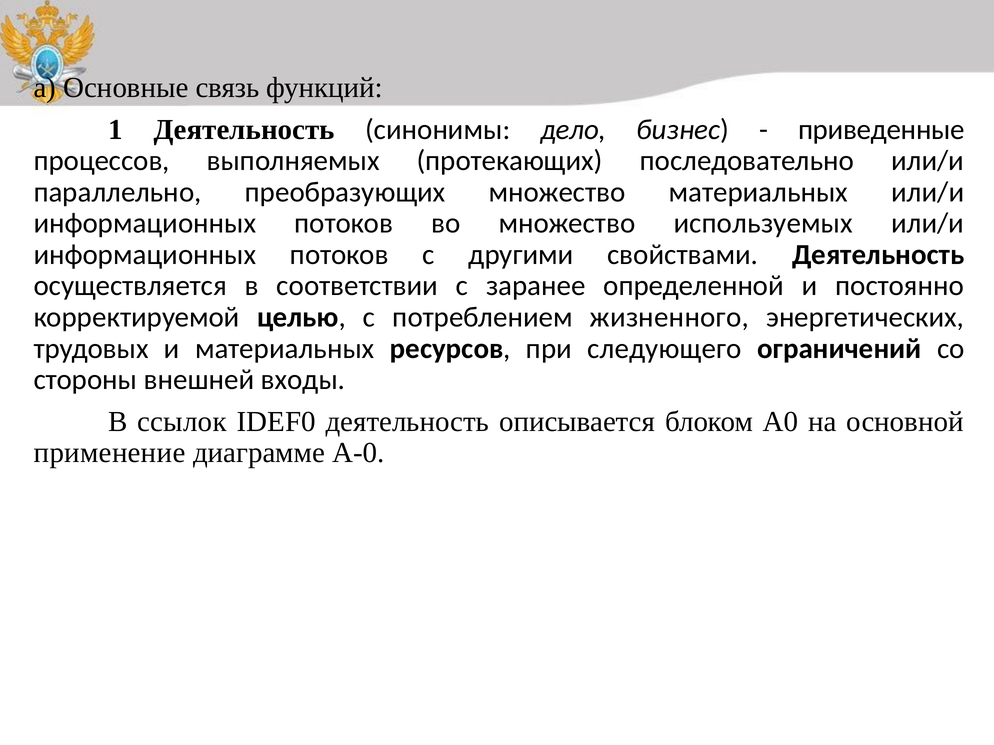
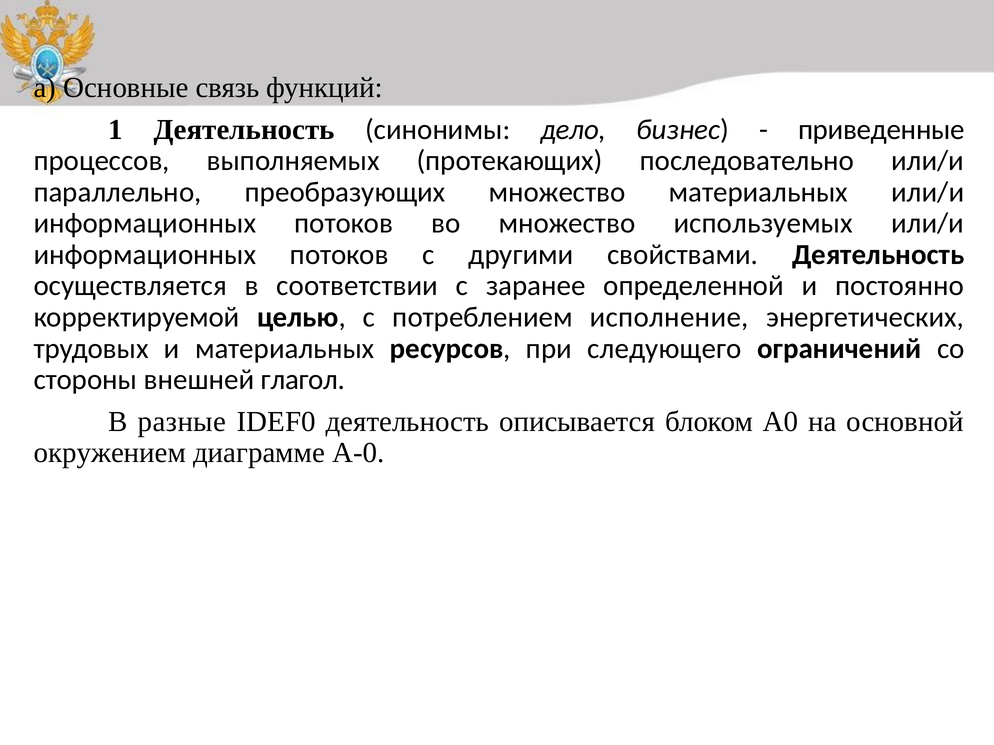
жизненного: жизненного -> исполнение
входы: входы -> глагол
ссылок: ссылок -> разные
применение: применение -> окружением
